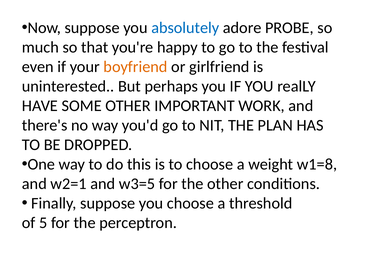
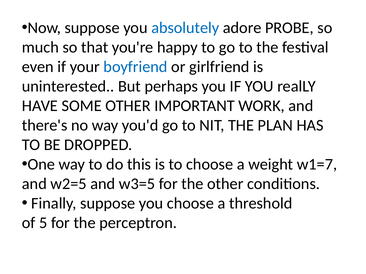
boyfriend colour: orange -> blue
w1=8: w1=8 -> w1=7
w2=1: w2=1 -> w2=5
